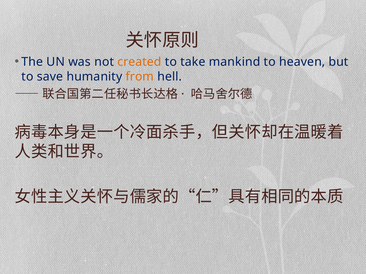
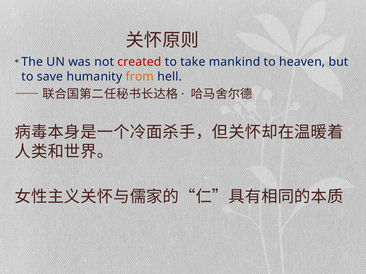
created colour: orange -> red
